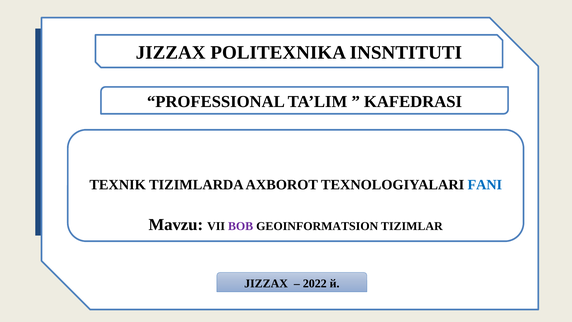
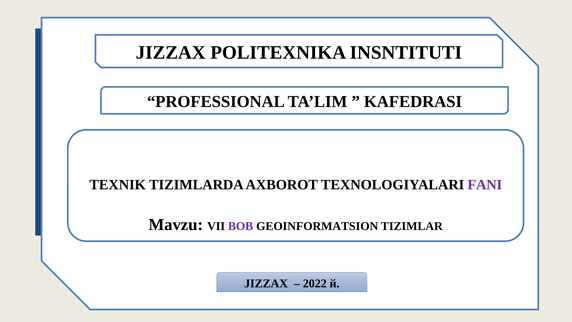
FANI at (485, 185) colour: blue -> purple
